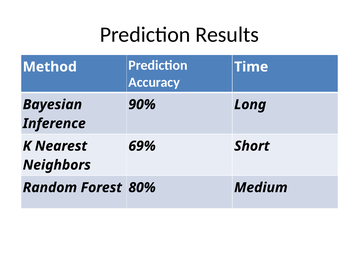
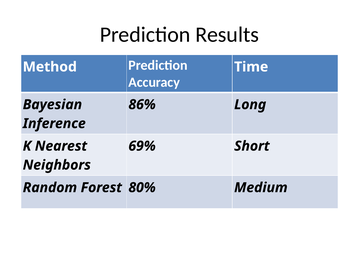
90%: 90% -> 86%
